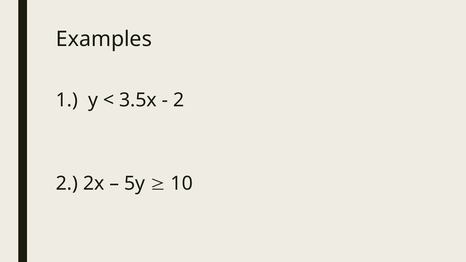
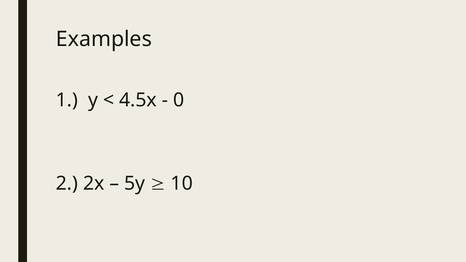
3.5x: 3.5x -> 4.5x
2 at (179, 100): 2 -> 0
